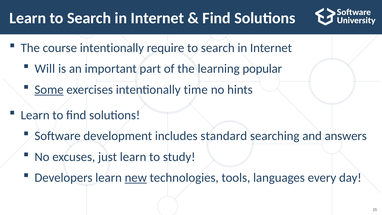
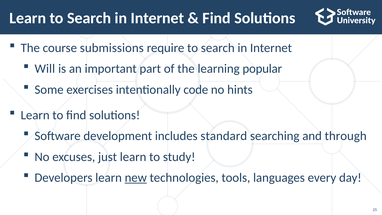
course intentionally: intentionally -> submissions
Some underline: present -> none
time: time -> code
answers: answers -> through
